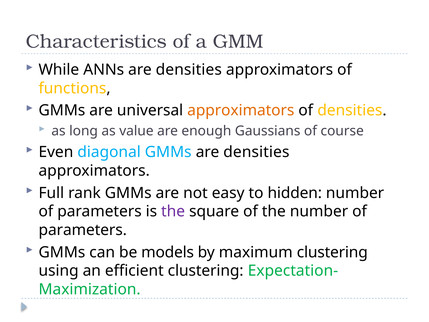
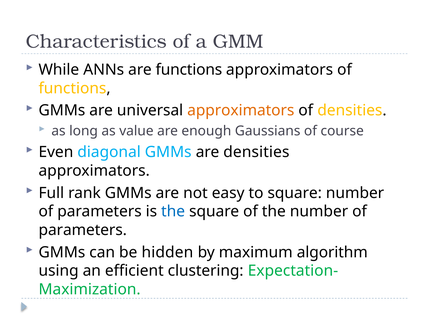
ANNs are densities: densities -> functions
to hidden: hidden -> square
the at (173, 211) colour: purple -> blue
models: models -> hidden
maximum clustering: clustering -> algorithm
